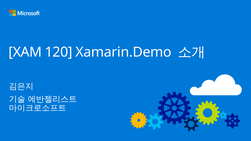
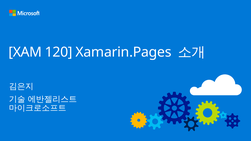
Xamarin.Demo: Xamarin.Demo -> Xamarin.Pages
